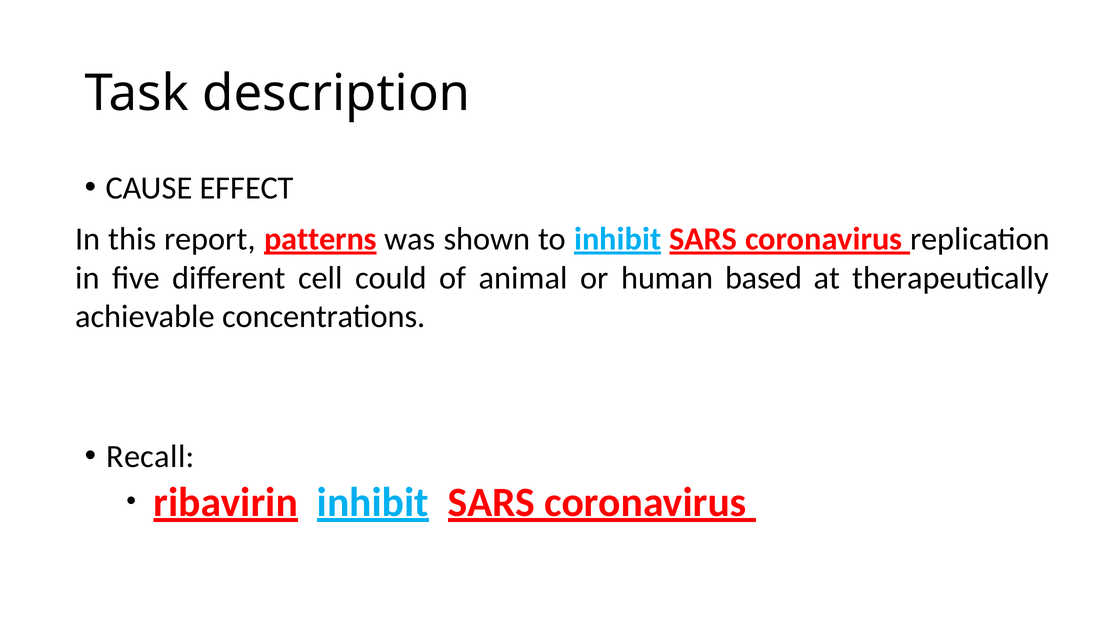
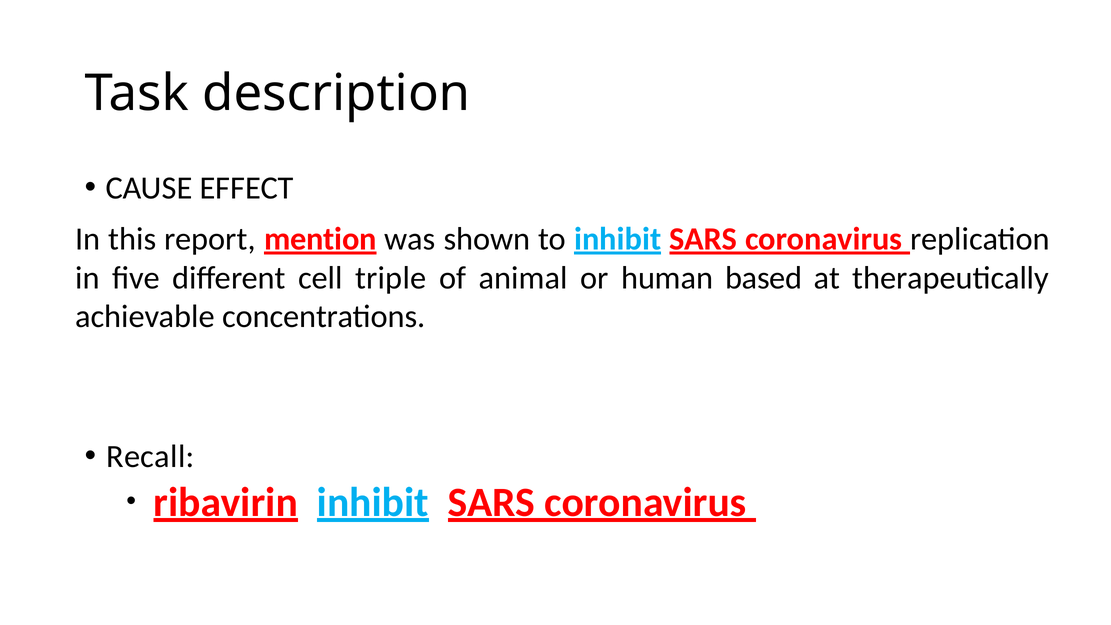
patterns: patterns -> mention
could: could -> triple
